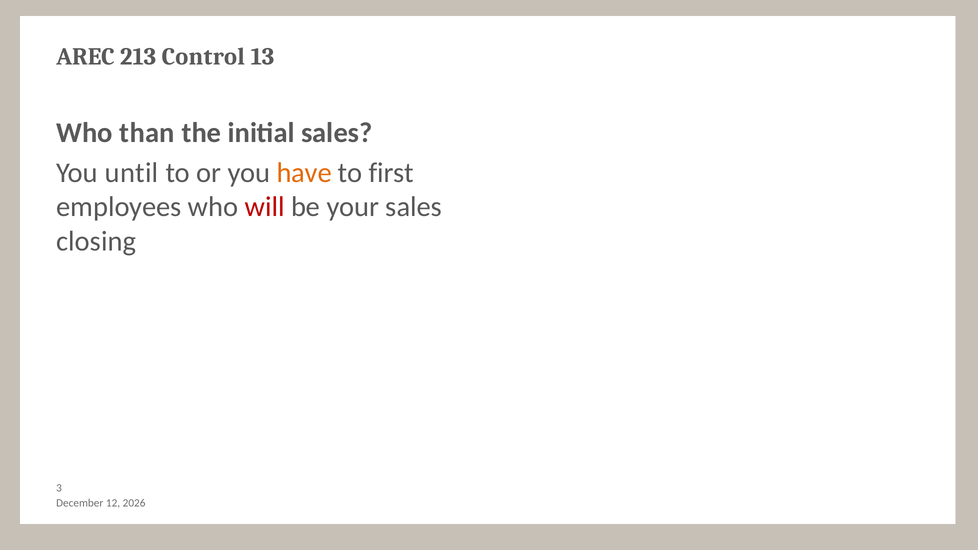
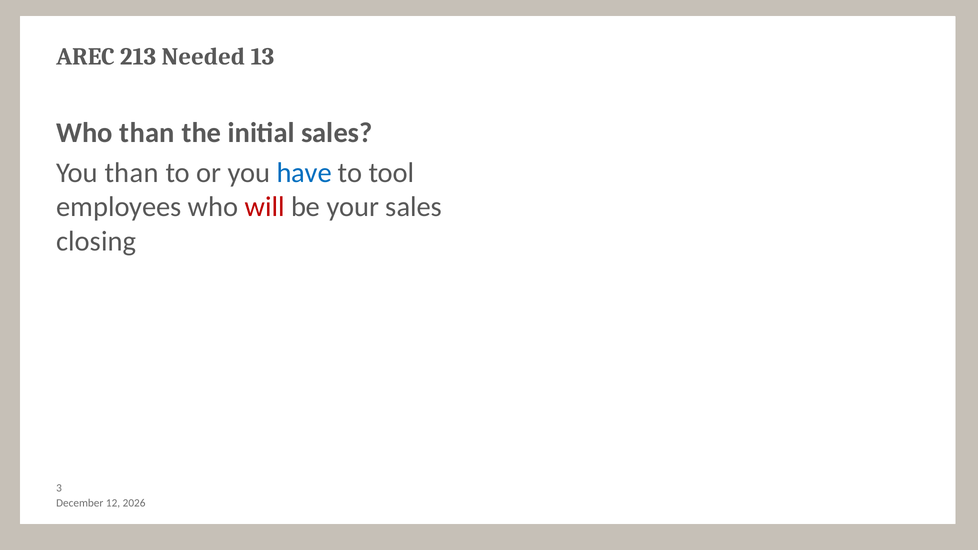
Control: Control -> Needed
You until: until -> than
have colour: orange -> blue
first: first -> tool
